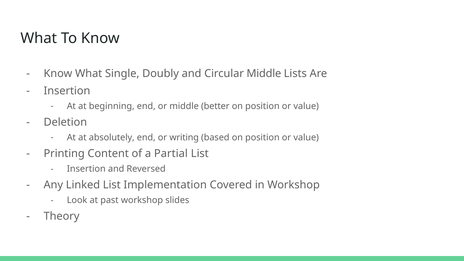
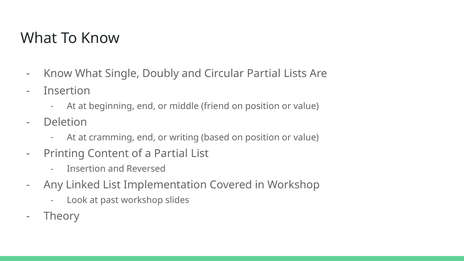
Circular Middle: Middle -> Partial
better: better -> friend
absolutely: absolutely -> cramming
